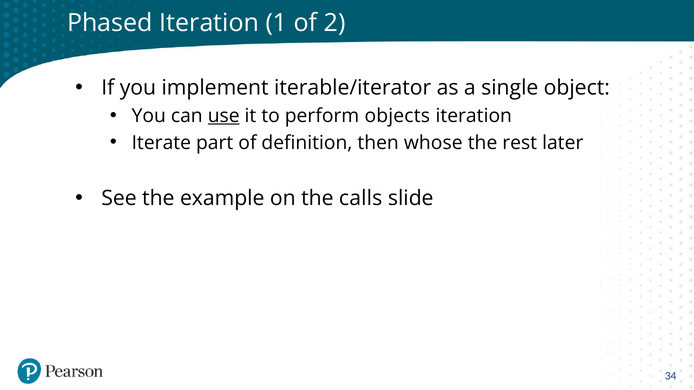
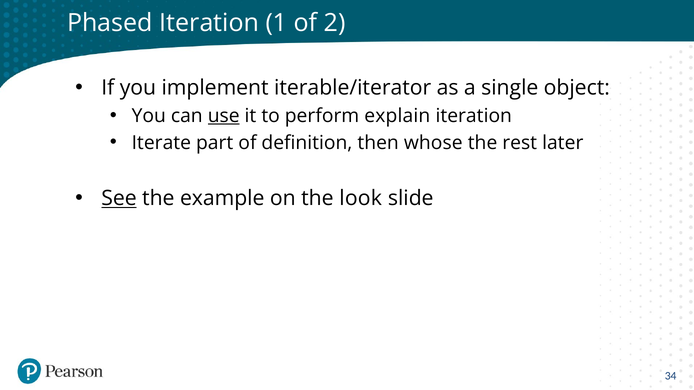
objects: objects -> explain
See underline: none -> present
calls: calls -> look
